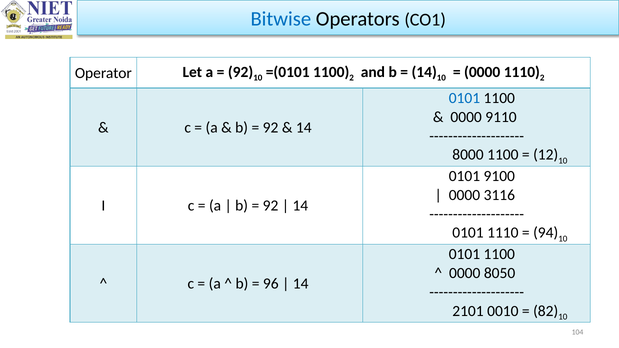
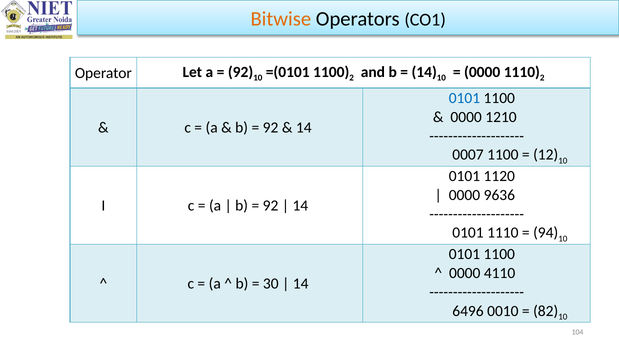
Bitwise colour: blue -> orange
9110: 9110 -> 1210
8000: 8000 -> 0007
9100: 9100 -> 1120
3116: 3116 -> 9636
8050: 8050 -> 4110
96: 96 -> 30
2101: 2101 -> 6496
